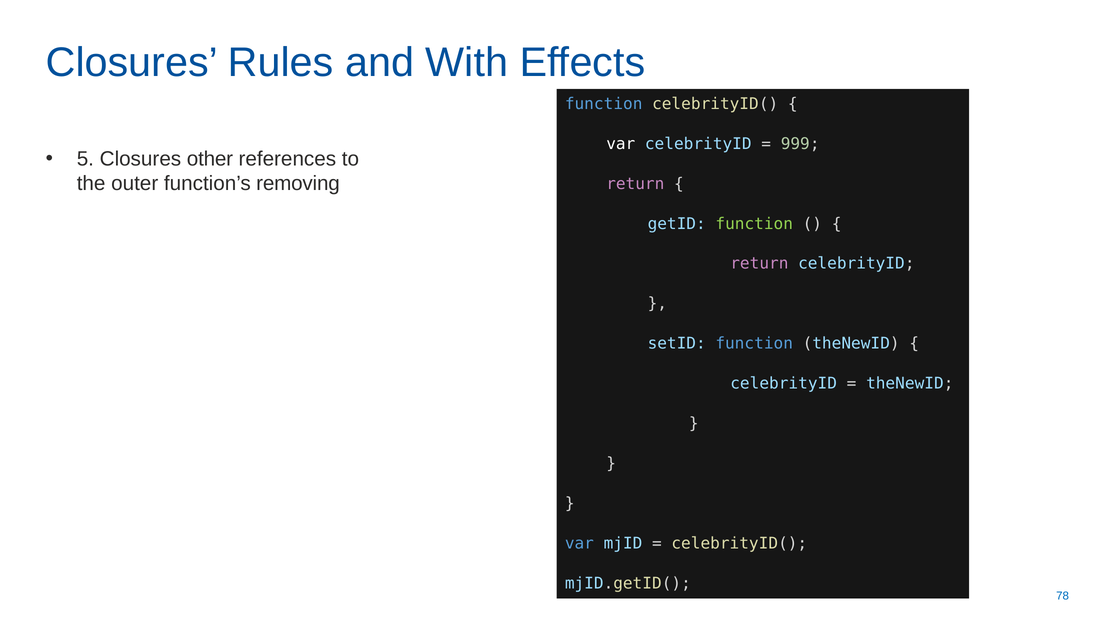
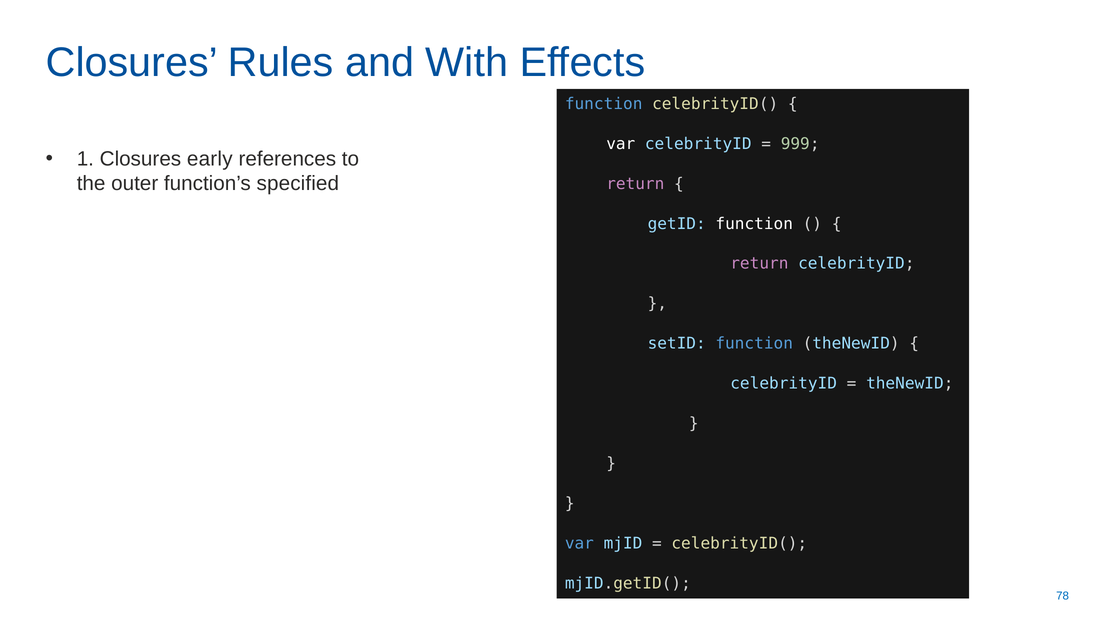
5: 5 -> 1
other: other -> early
removing: removing -> specified
function at (754, 224) colour: light green -> white
